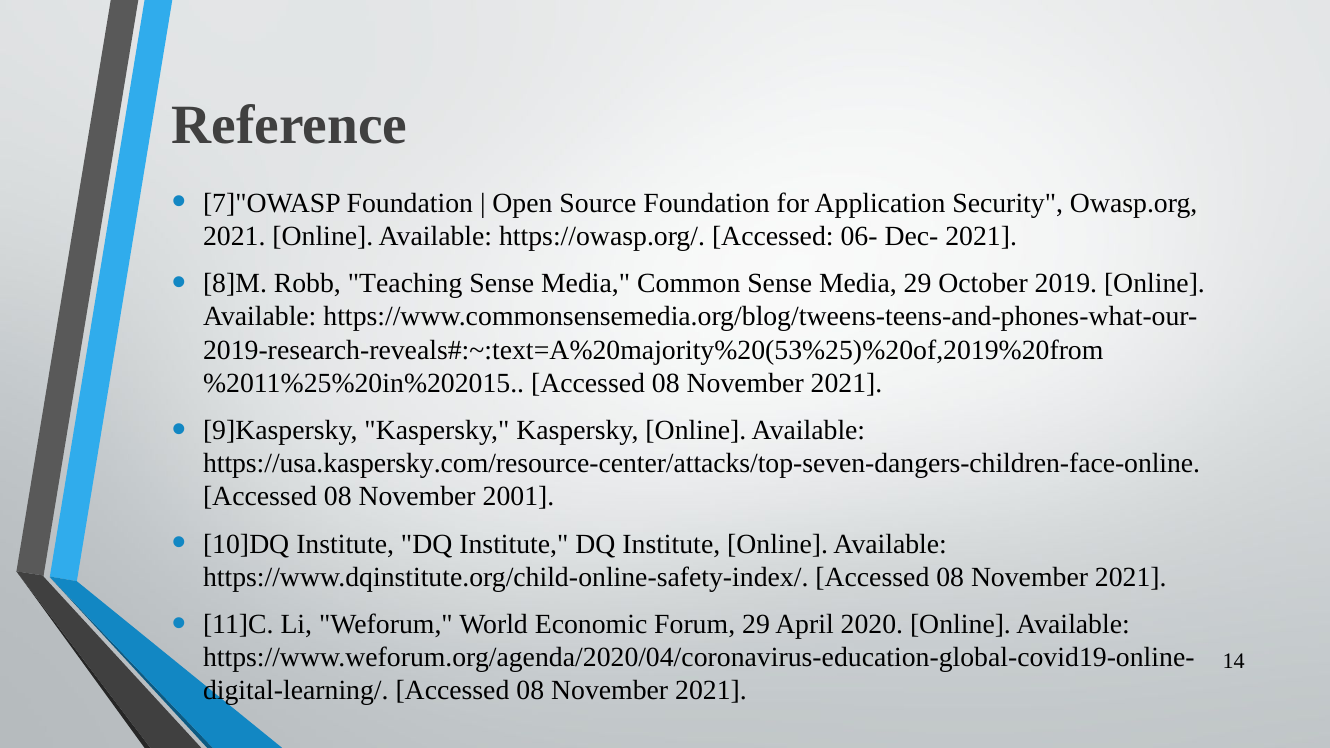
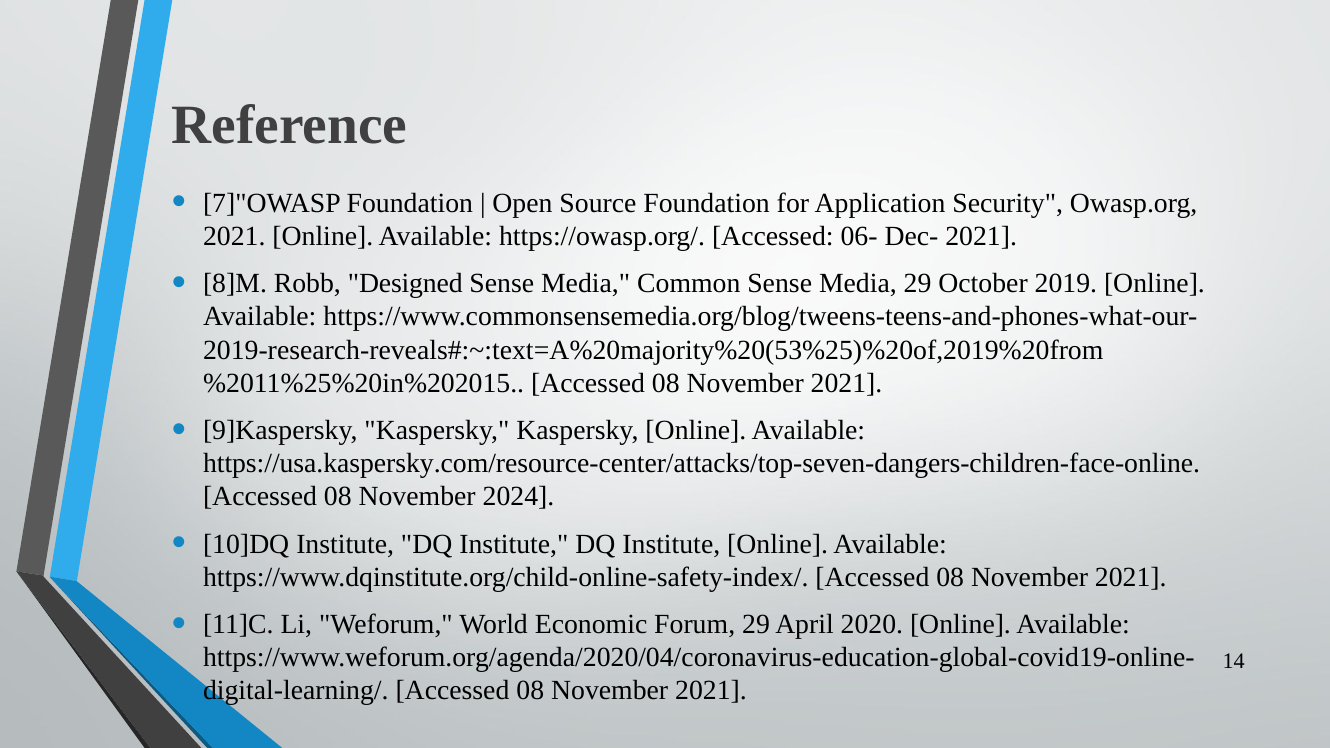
Teaching: Teaching -> Designed
2001: 2001 -> 2024
